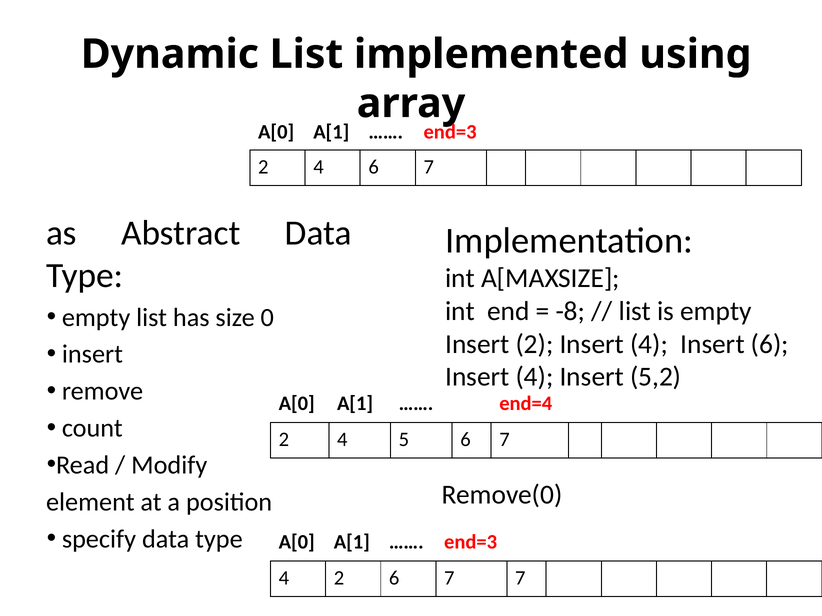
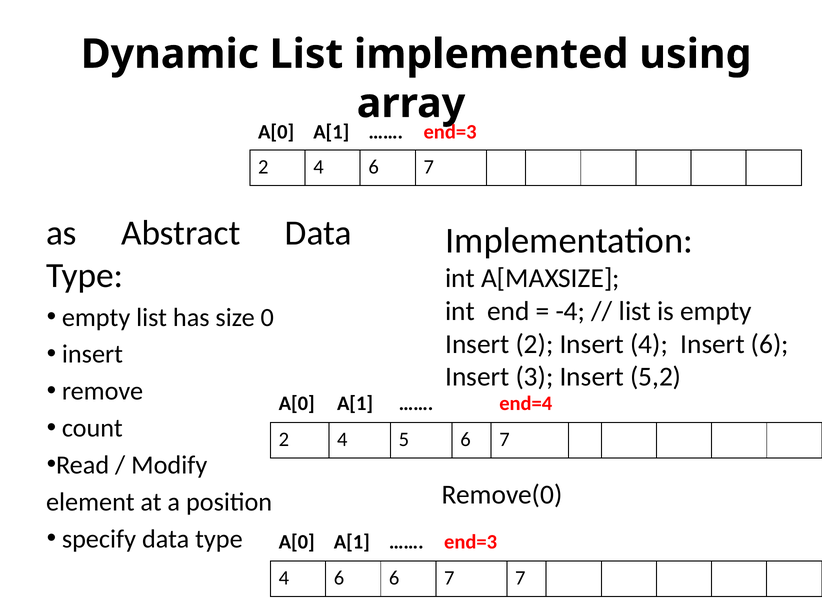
-8: -8 -> -4
4 at (535, 377): 4 -> 3
2 at (339, 578): 2 -> 6
